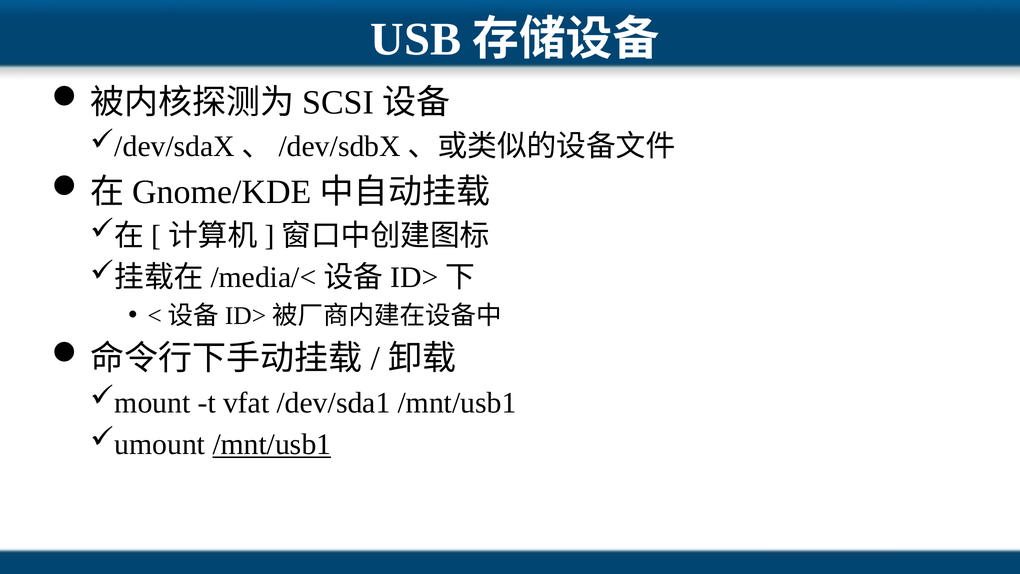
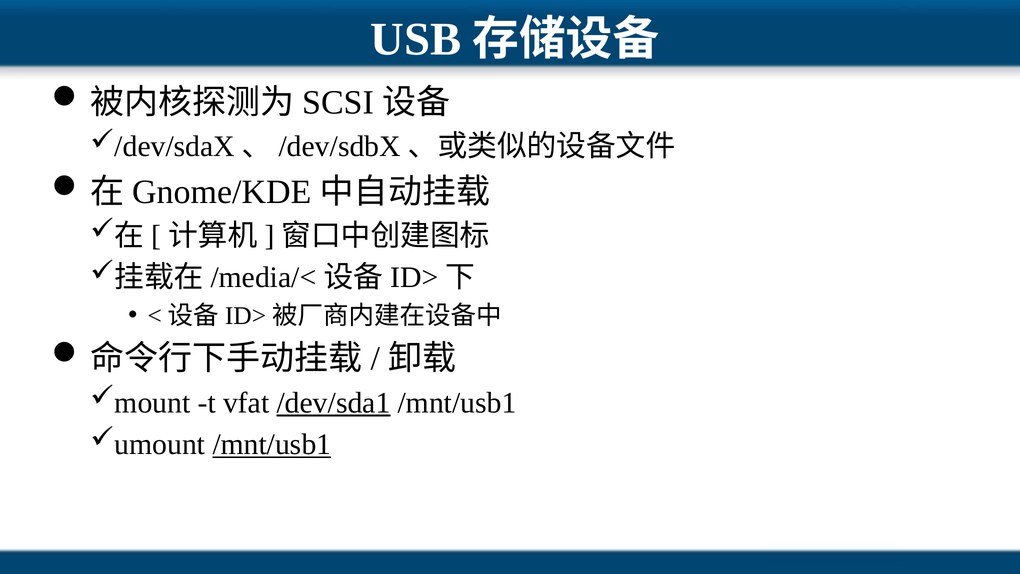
/dev/sda1 underline: none -> present
